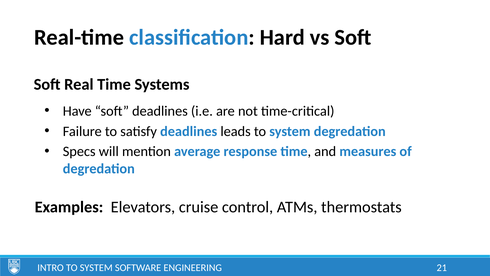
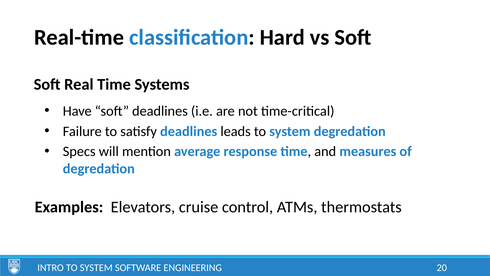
21: 21 -> 20
